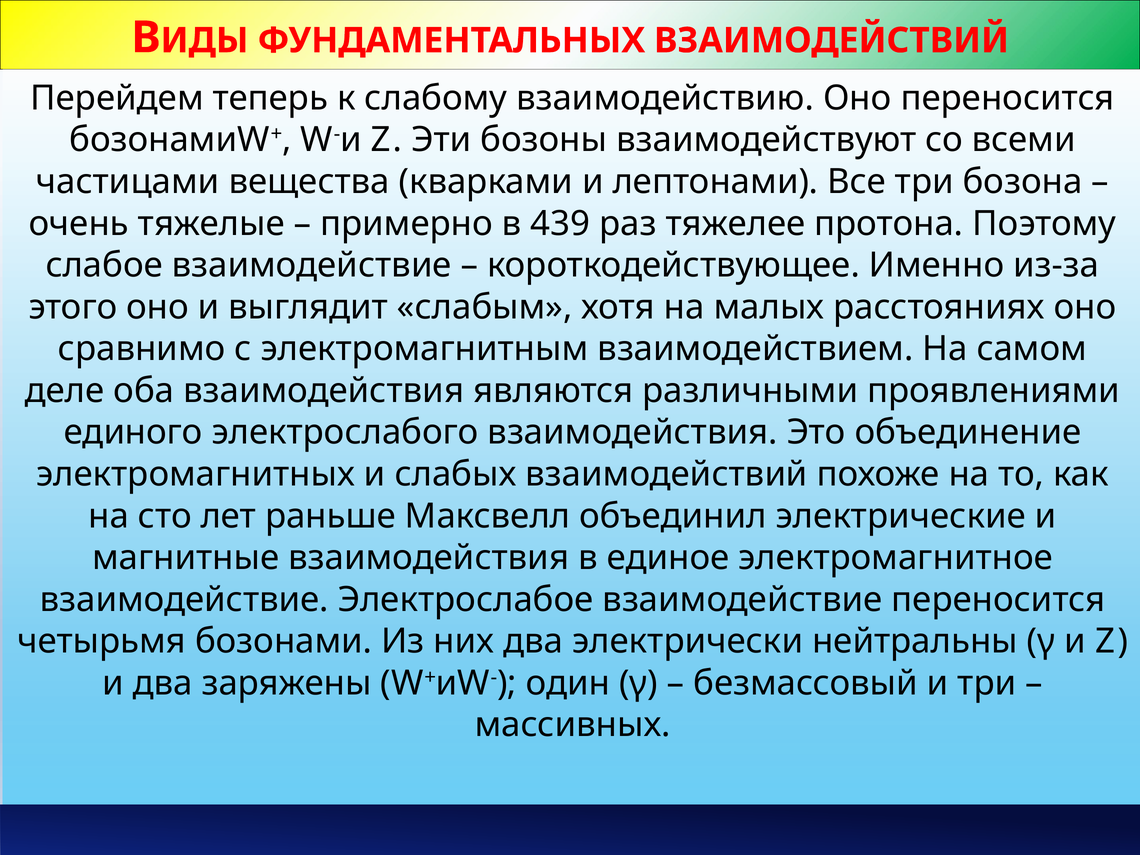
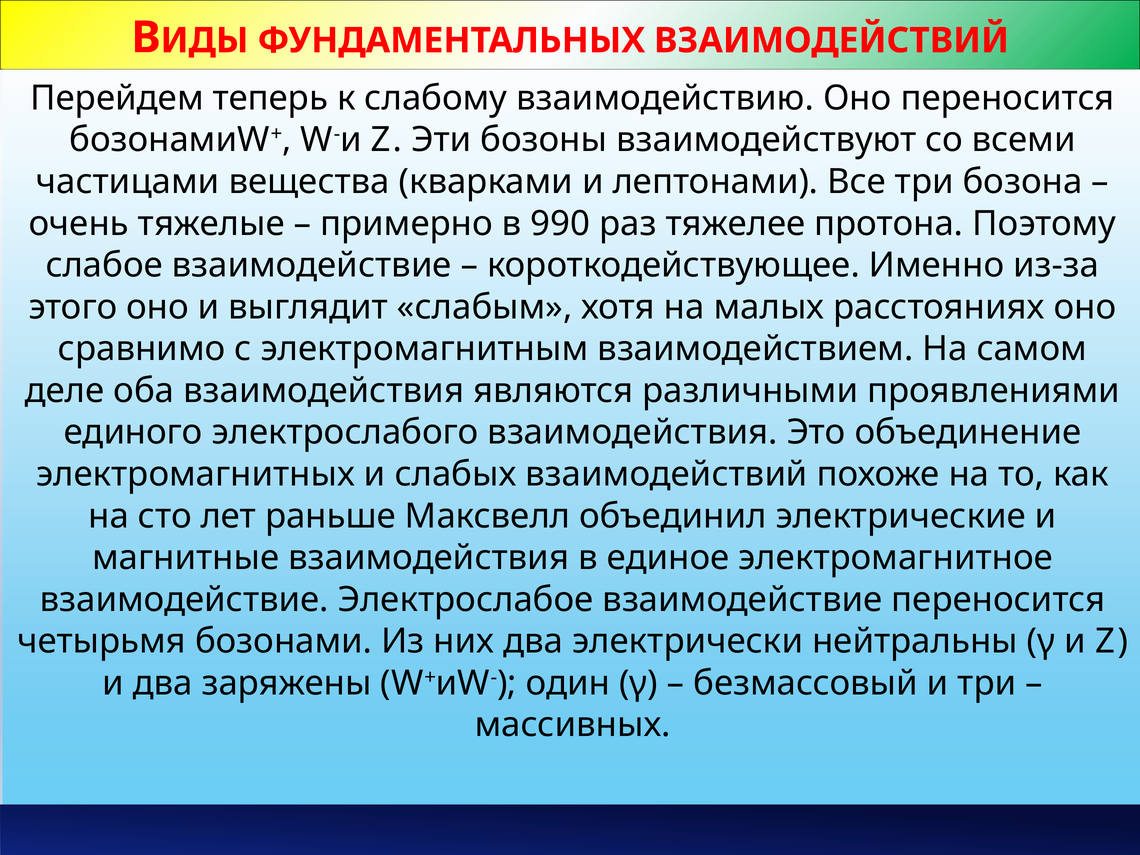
439: 439 -> 990
